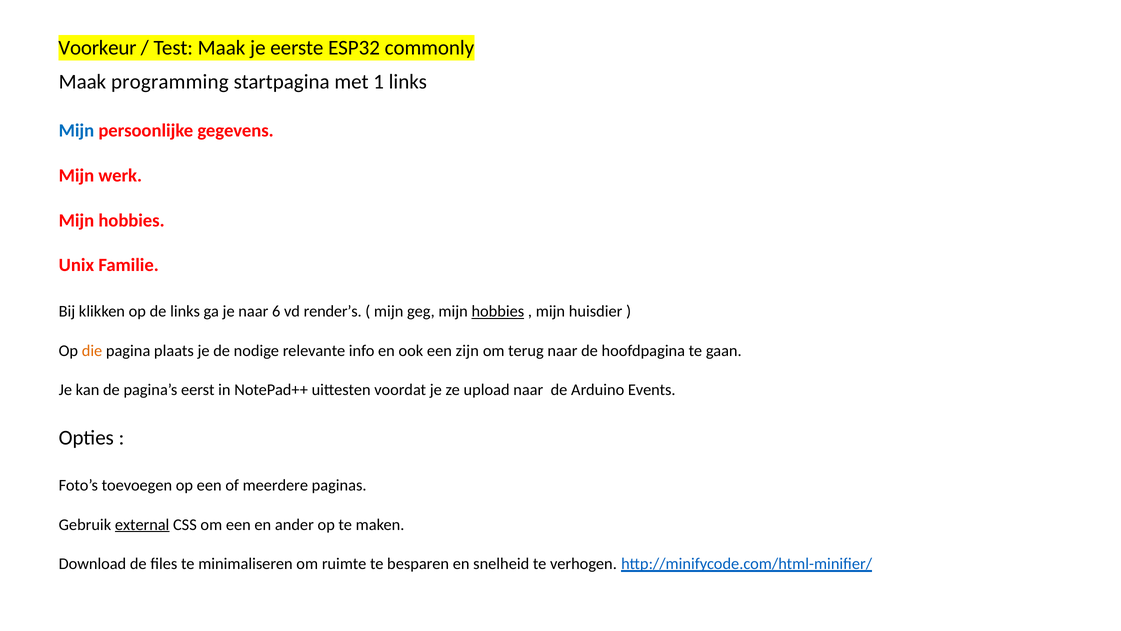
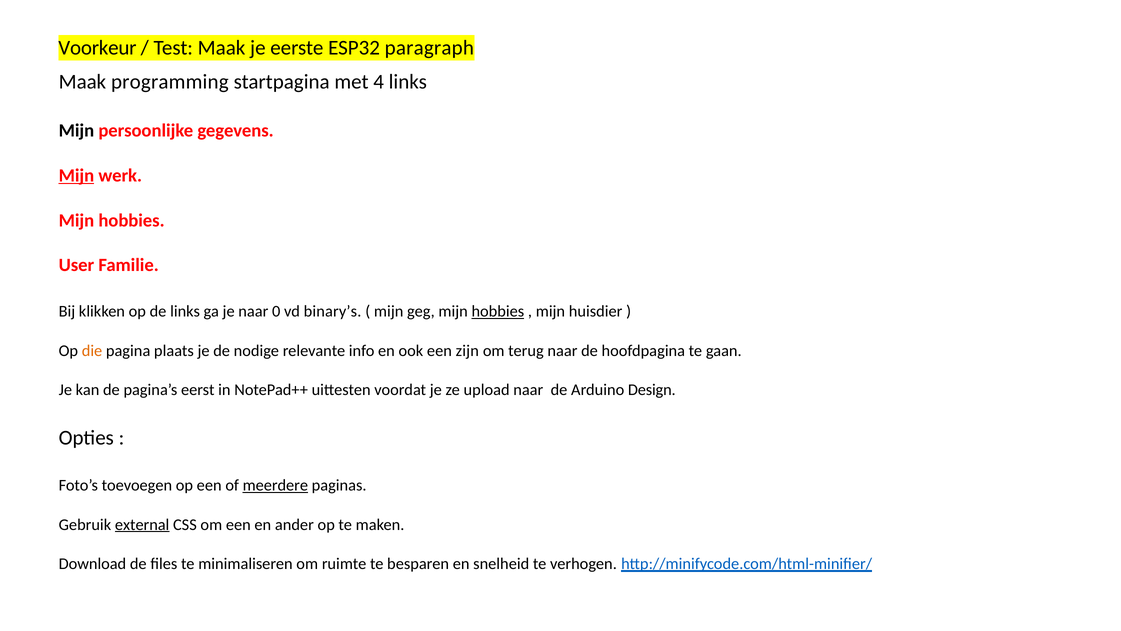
commonly: commonly -> paragraph
1: 1 -> 4
Mijn at (76, 131) colour: blue -> black
Mijn at (76, 175) underline: none -> present
Unix: Unix -> User
6: 6 -> 0
render’s: render’s -> binary’s
Events: Events -> Design
meerdere underline: none -> present
